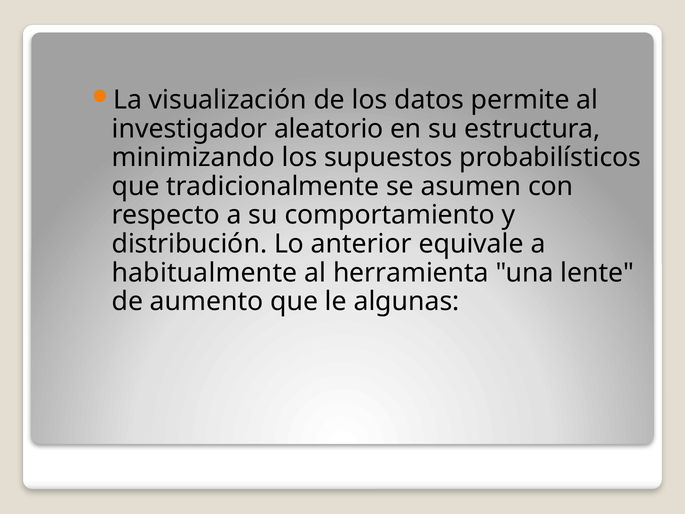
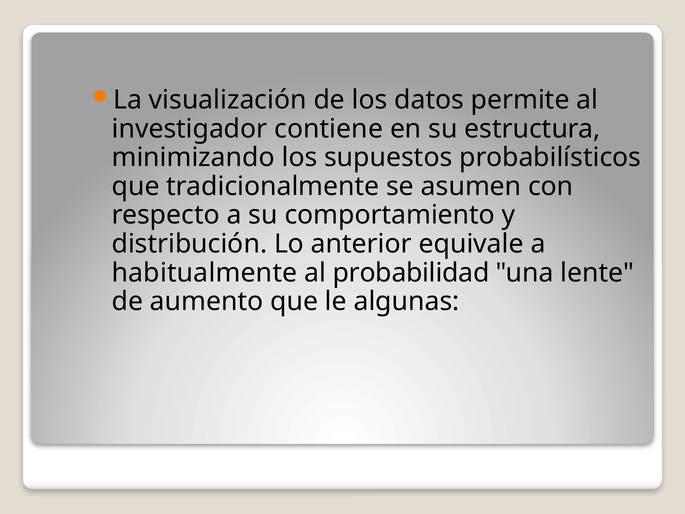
aleatorio: aleatorio -> contiene
herramienta: herramienta -> probabilidad
